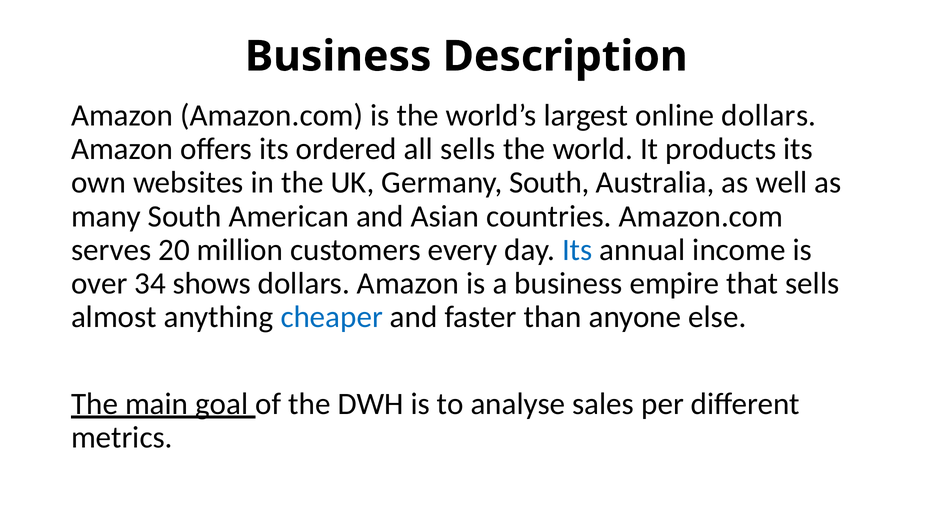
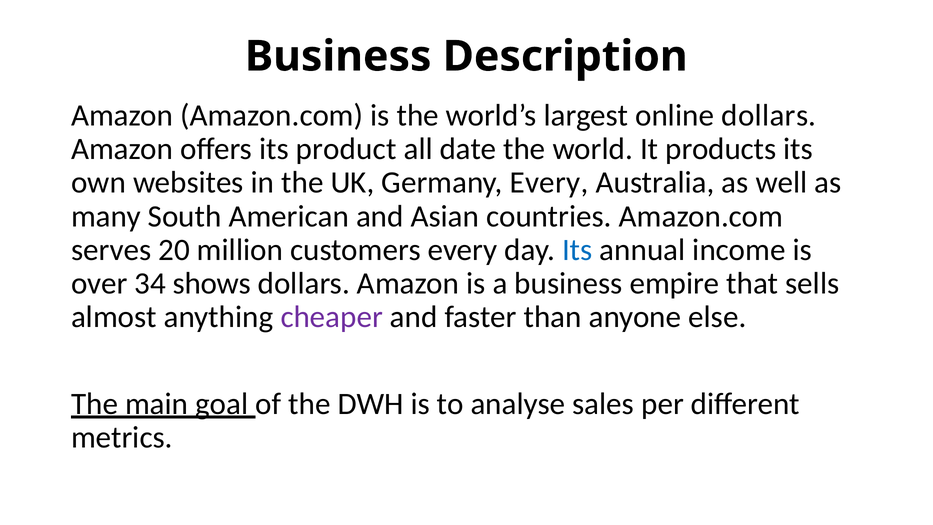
ordered: ordered -> product
all sells: sells -> date
Germany South: South -> Every
cheaper colour: blue -> purple
